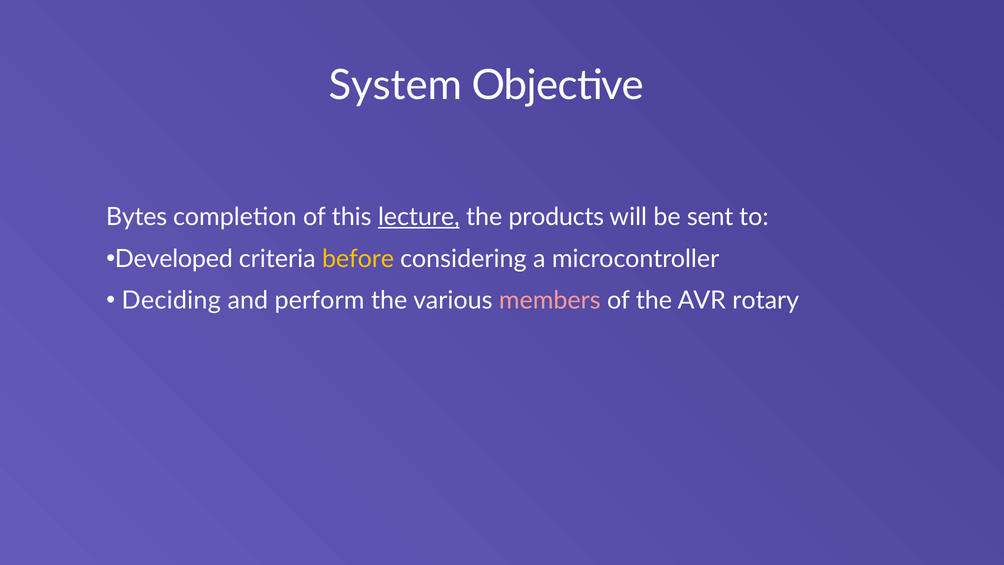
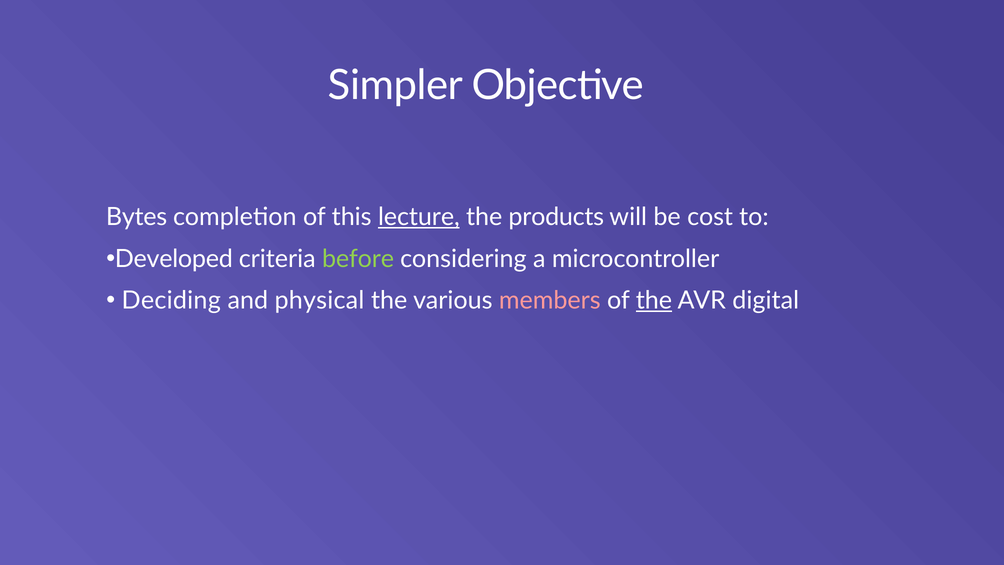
System: System -> Simpler
sent: sent -> cost
before colour: yellow -> light green
perform: perform -> physical
the at (654, 300) underline: none -> present
rotary: rotary -> digital
